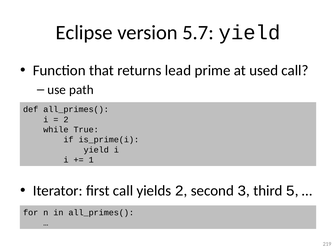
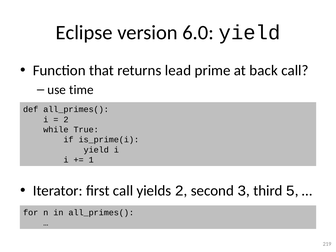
5.7: 5.7 -> 6.0
used: used -> back
path: path -> time
